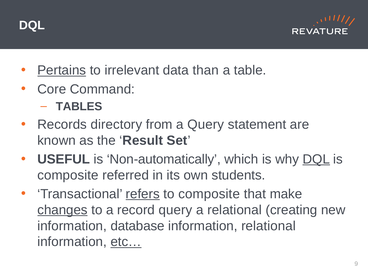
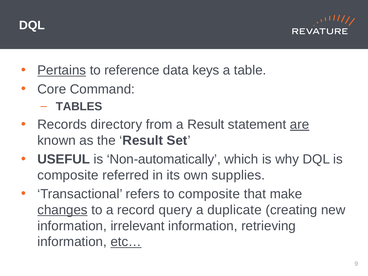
irrelevant: irrelevant -> reference
than: than -> keys
a Query: Query -> Result
are underline: none -> present
DQL at (316, 159) underline: present -> none
students: students -> supplies
refers underline: present -> none
a relational: relational -> duplicate
database: database -> irrelevant
information relational: relational -> retrieving
